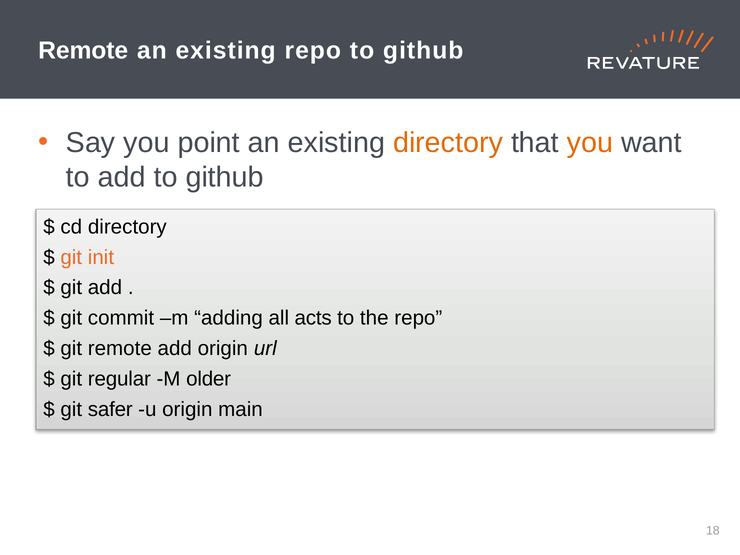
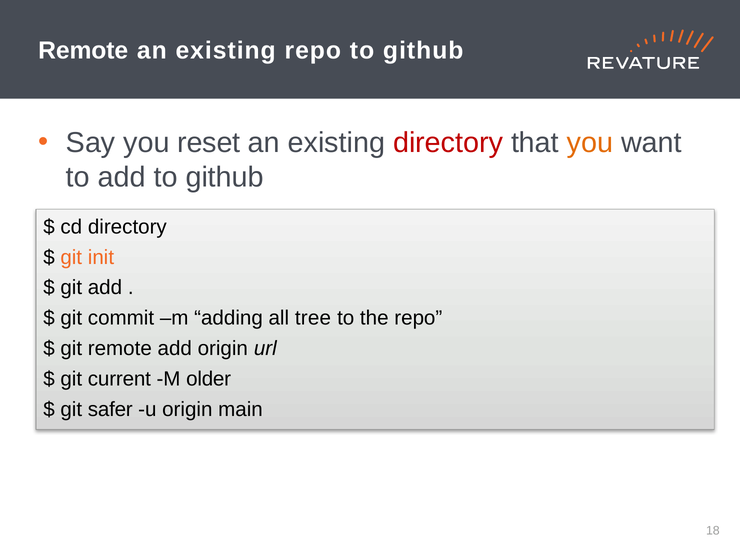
point: point -> reset
directory at (448, 143) colour: orange -> red
acts: acts -> tree
regular: regular -> current
